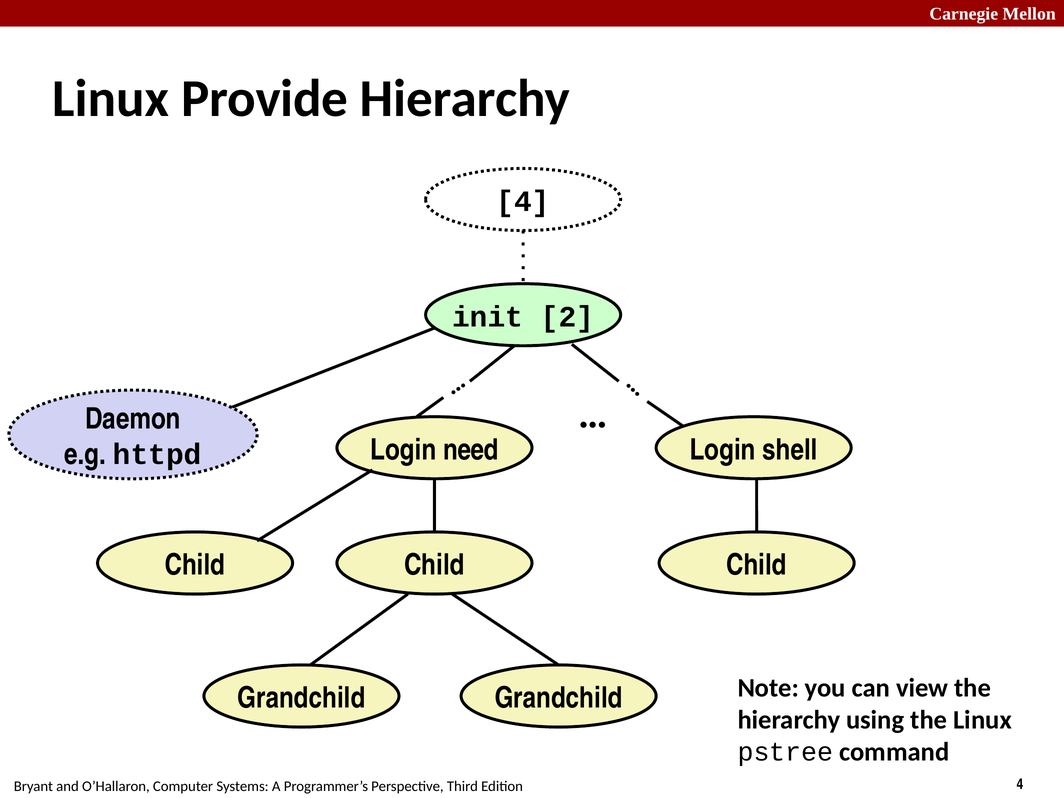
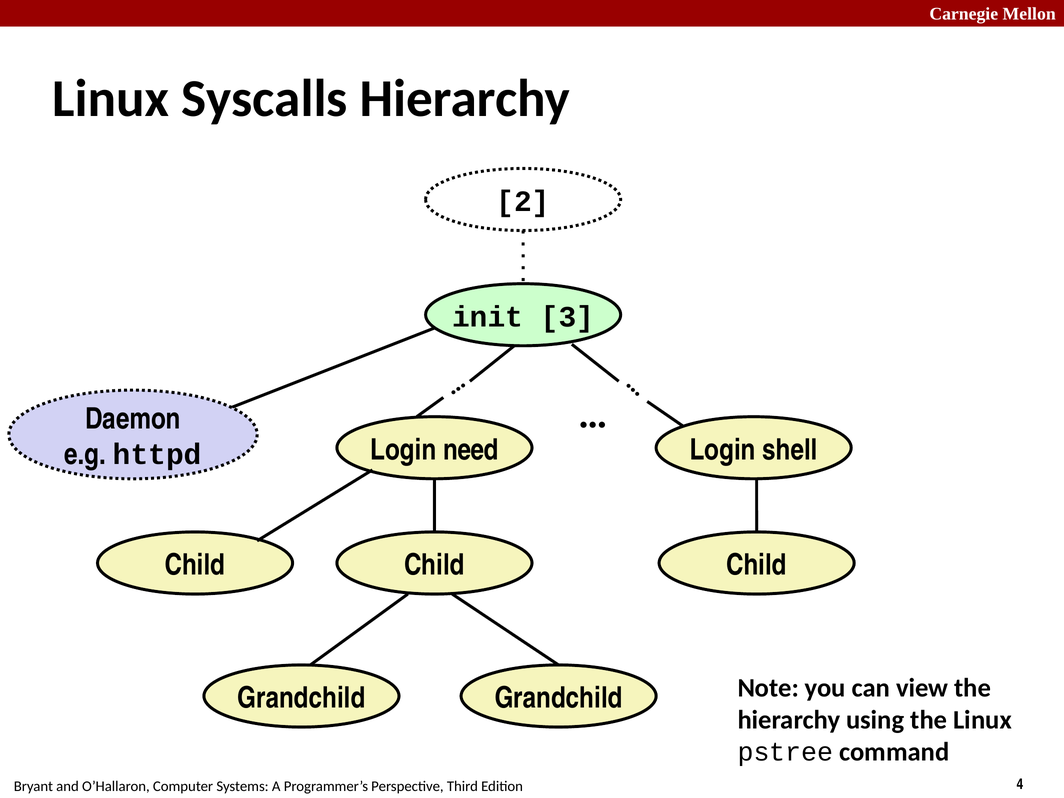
Provide: Provide -> Syscalls
4 at (523, 202): 4 -> 2
2: 2 -> 3
